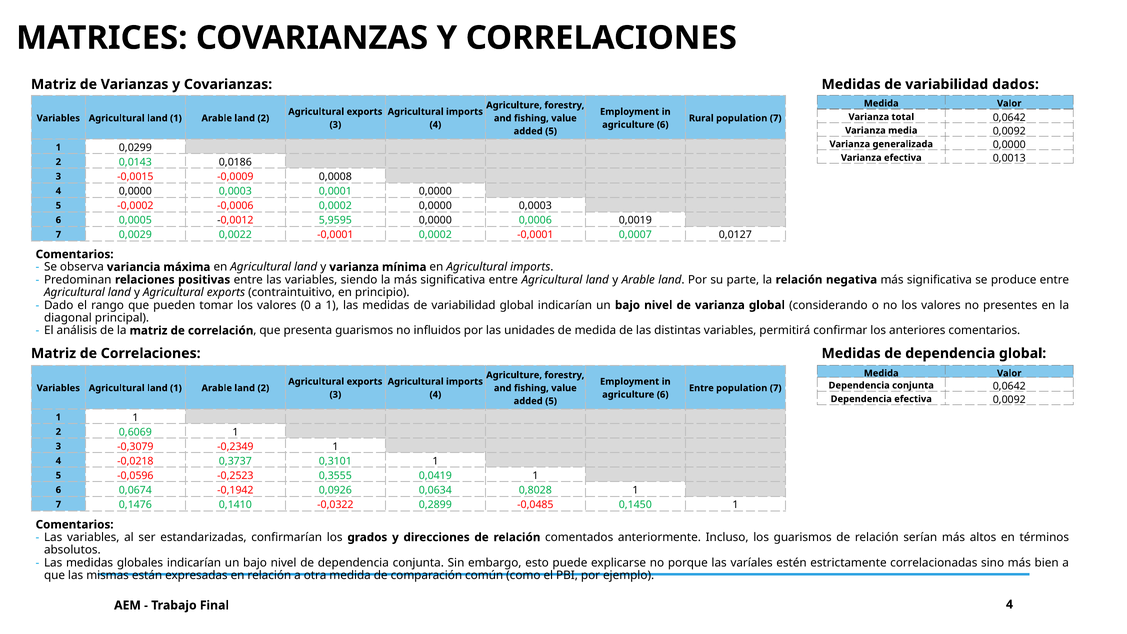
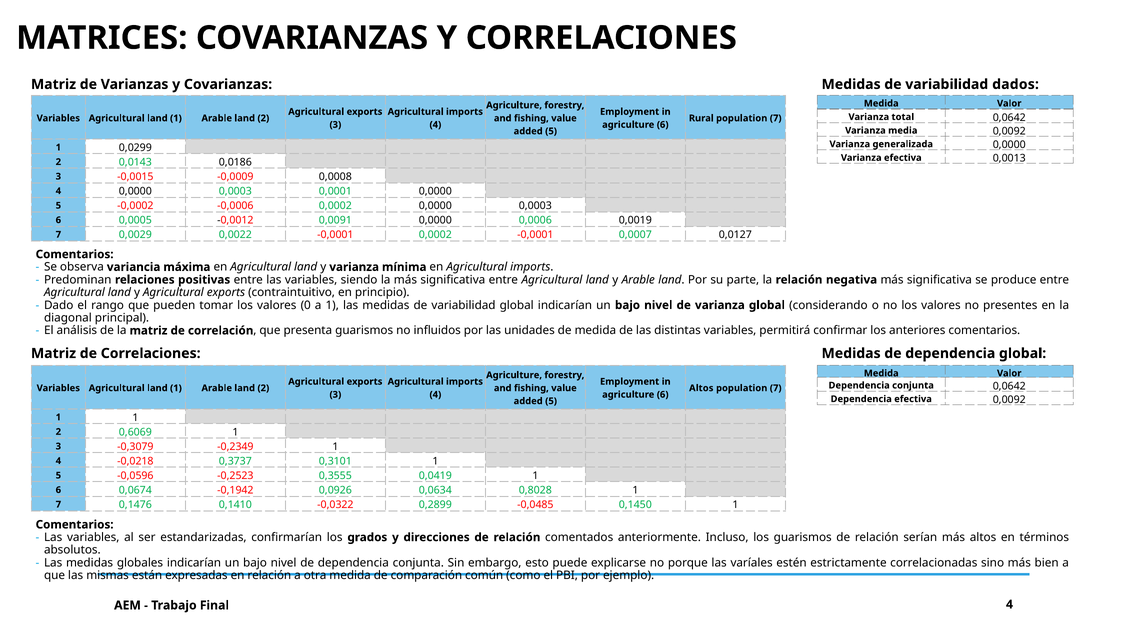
5,9595: 5,9595 -> 0,0091
Entre at (701, 388): Entre -> Altos
